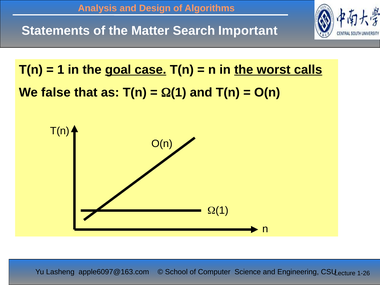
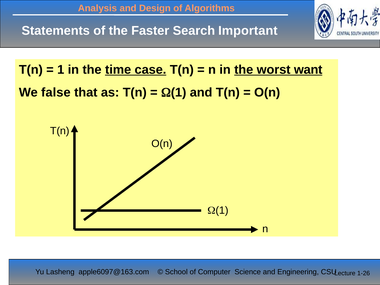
Matter: Matter -> Faster
goal: goal -> time
calls: calls -> want
